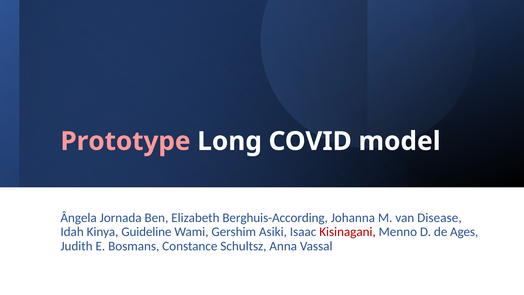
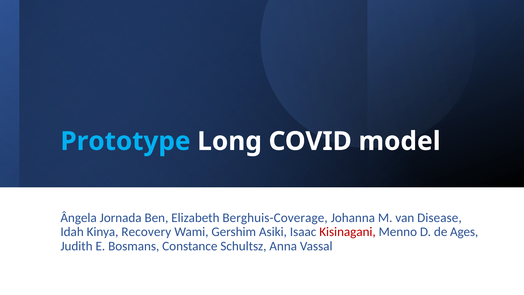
Prototype colour: pink -> light blue
Berghuis-According: Berghuis-According -> Berghuis-Coverage
Guideline: Guideline -> Recovery
